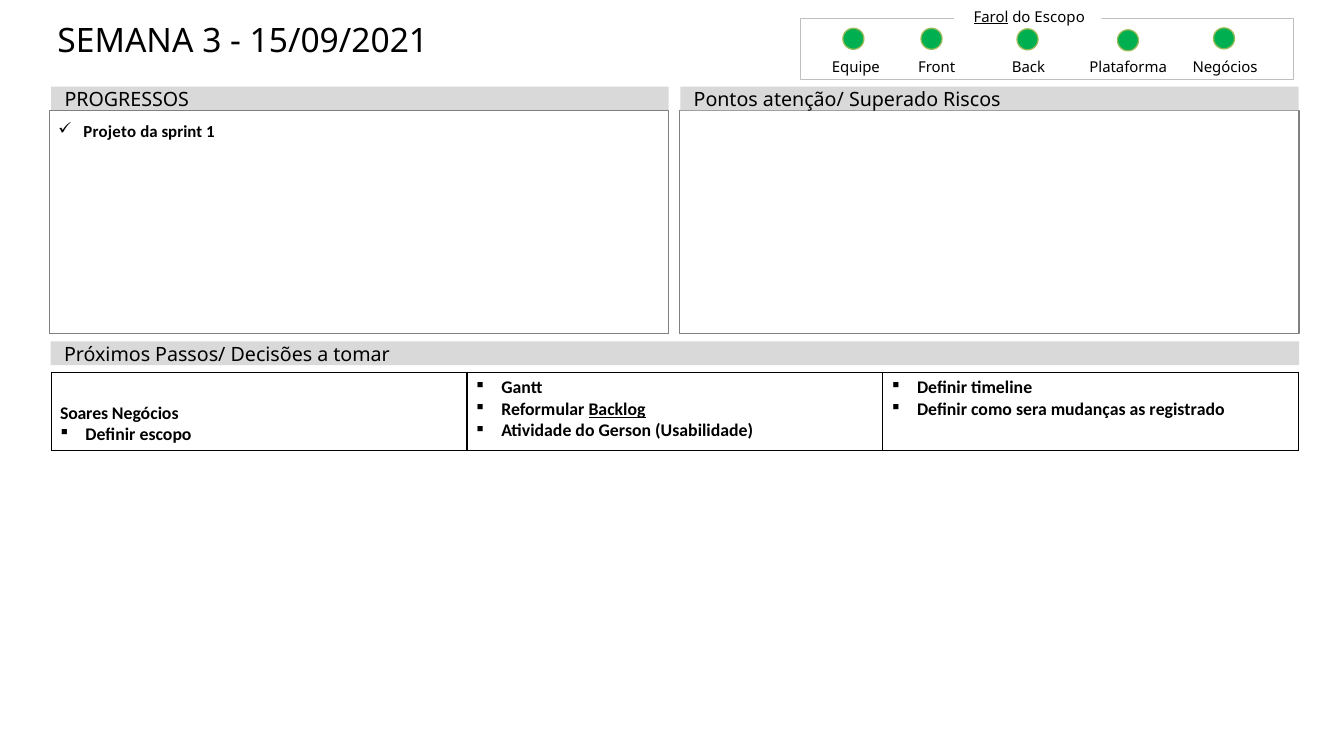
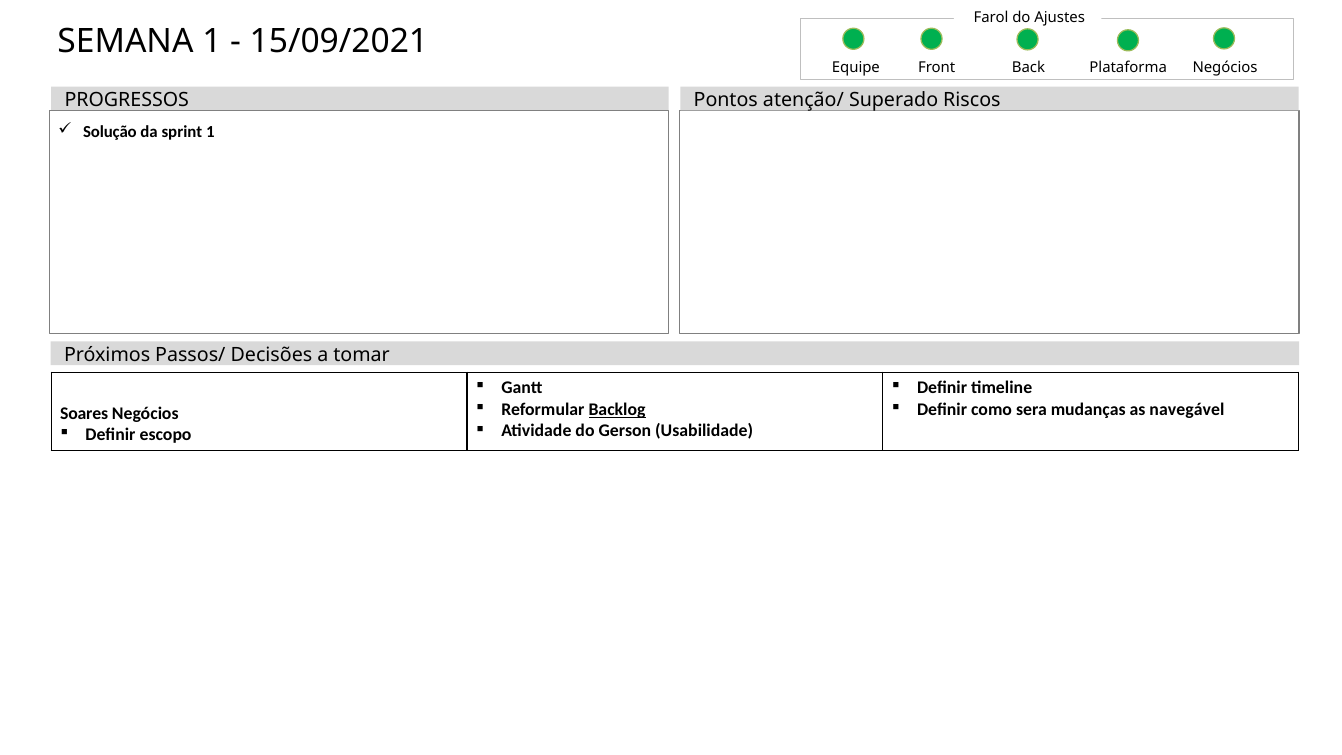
Farol underline: present -> none
do Escopo: Escopo -> Ajustes
SEMANA 3: 3 -> 1
Projeto: Projeto -> Solução
registrado: registrado -> navegável
